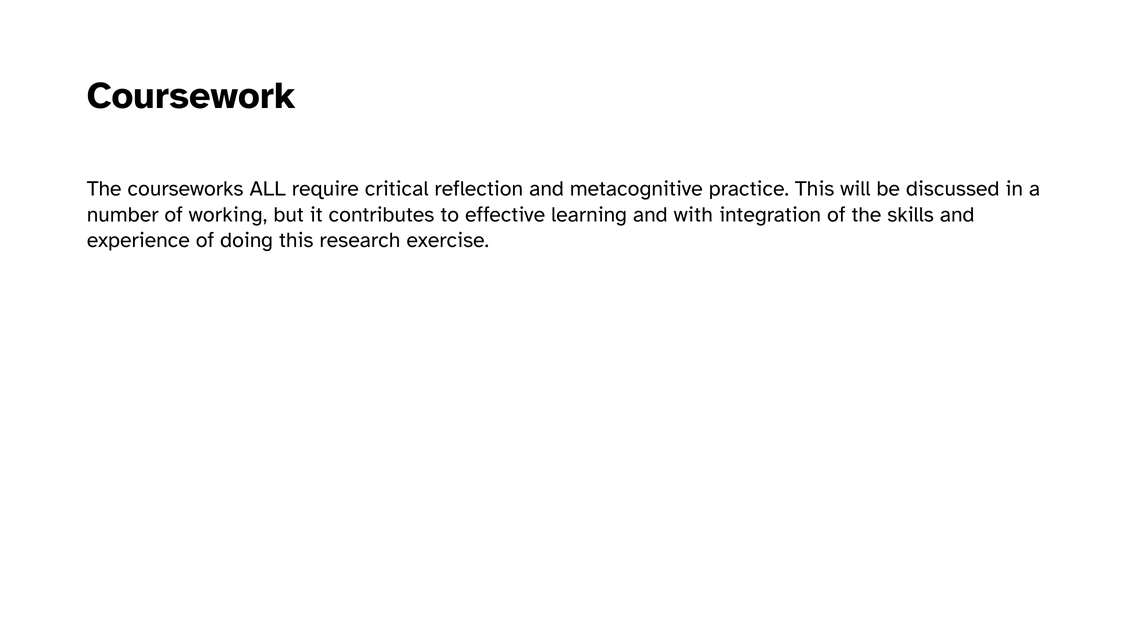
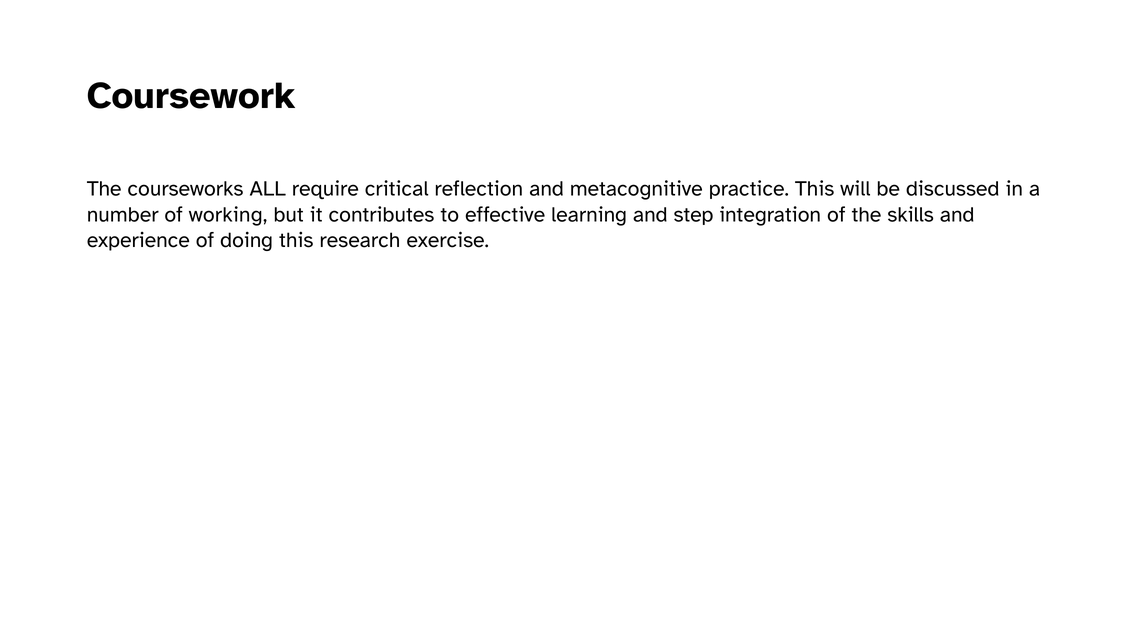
with: with -> step
